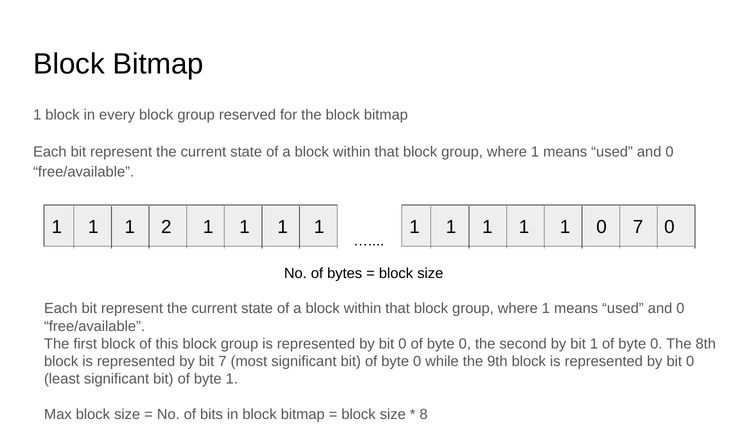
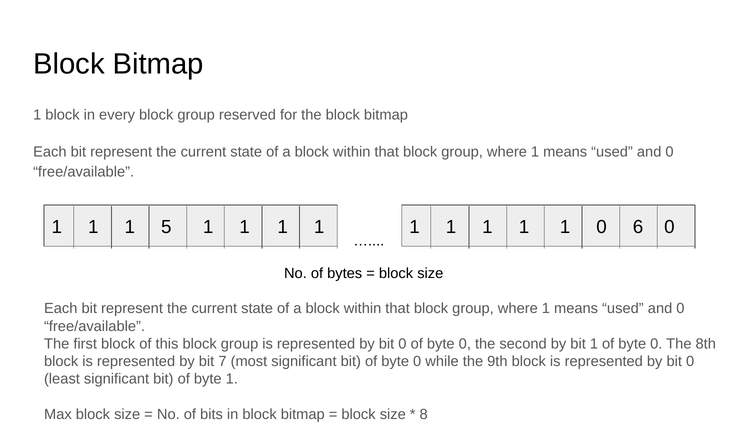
2: 2 -> 5
0 7: 7 -> 6
